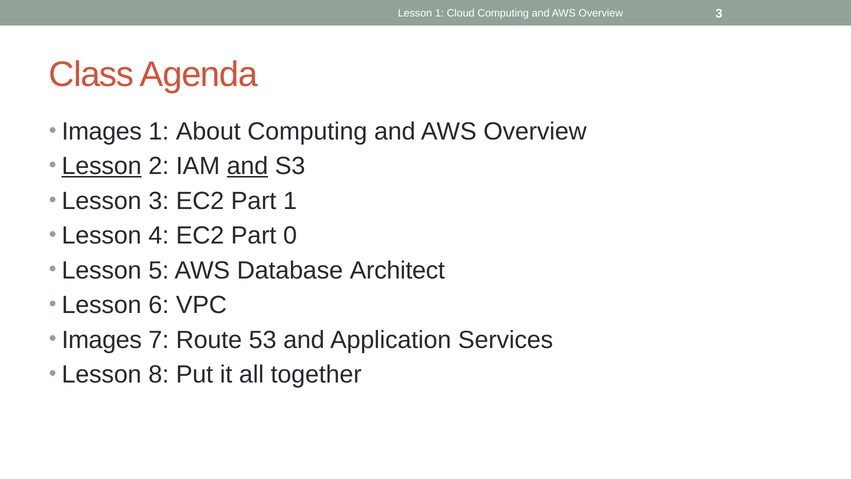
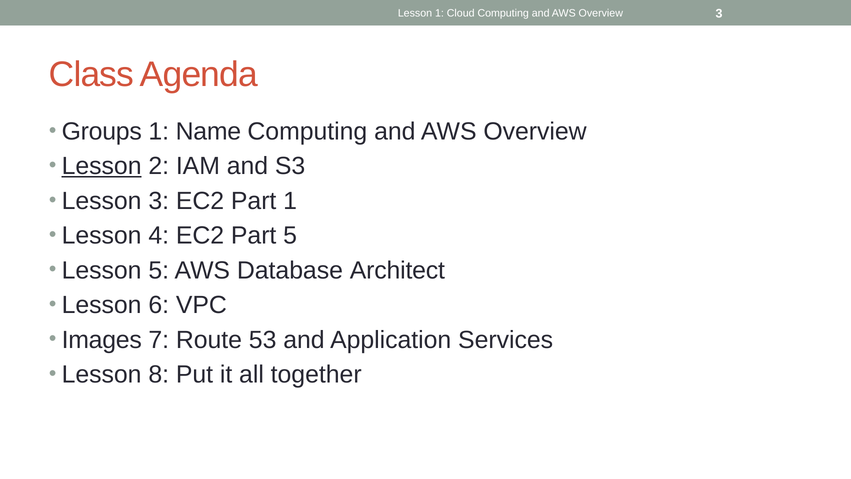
Images at (102, 131): Images -> Groups
About: About -> Name
and at (247, 166) underline: present -> none
Part 0: 0 -> 5
